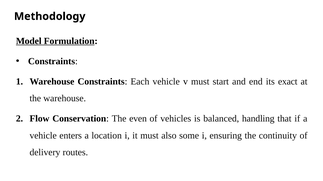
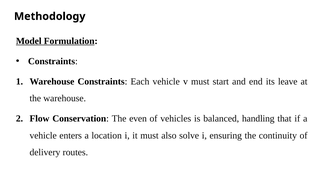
exact: exact -> leave
some: some -> solve
